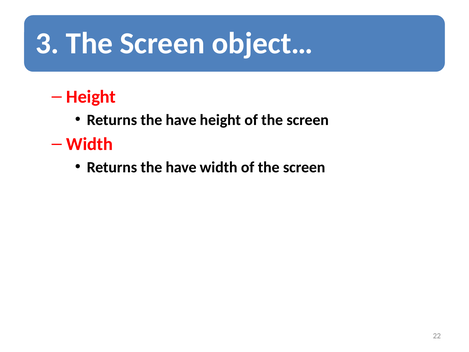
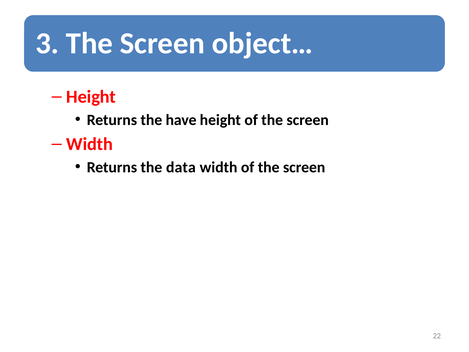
have at (181, 167): have -> data
